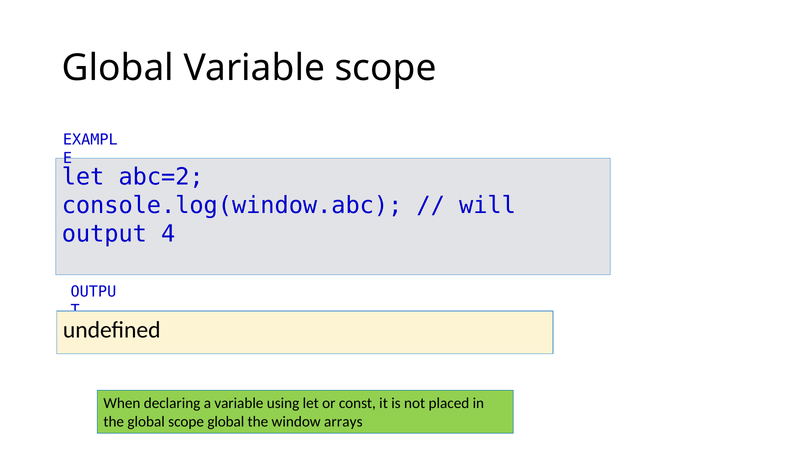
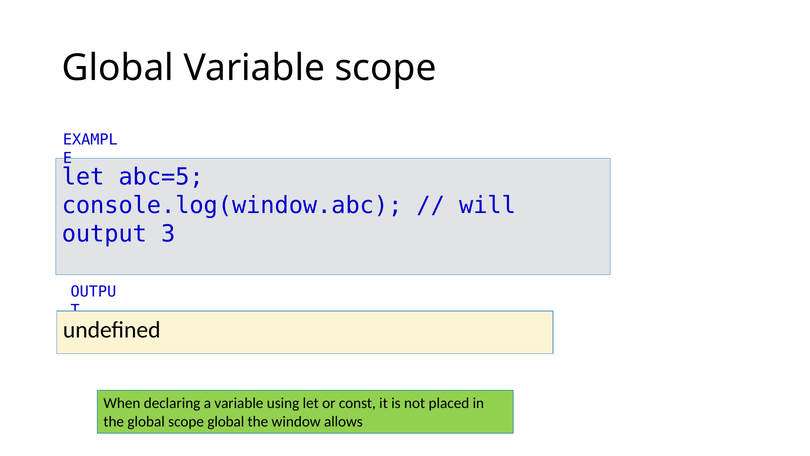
abc=2: abc=2 -> abc=5
4: 4 -> 3
arrays: arrays -> allows
